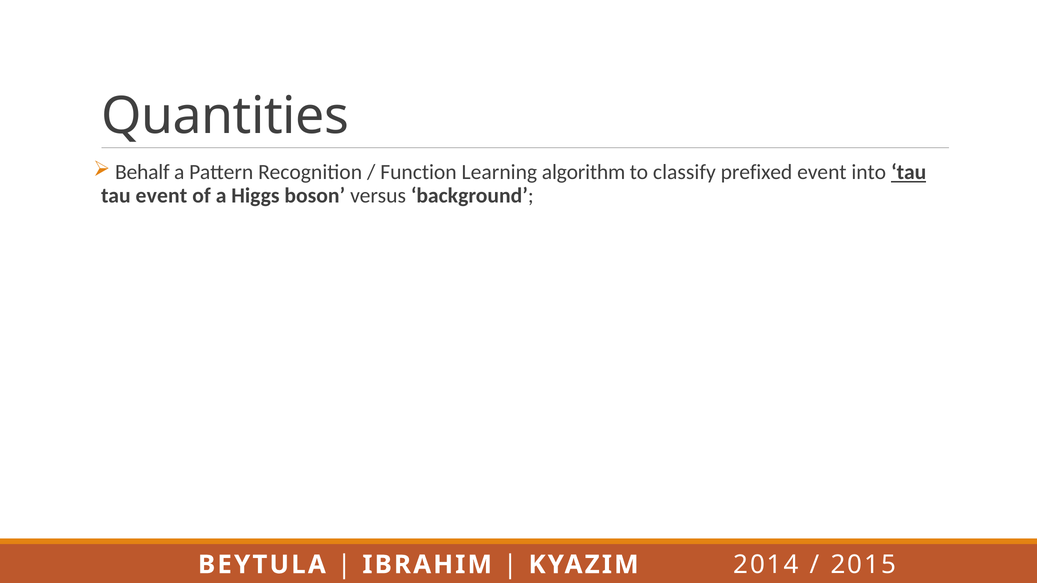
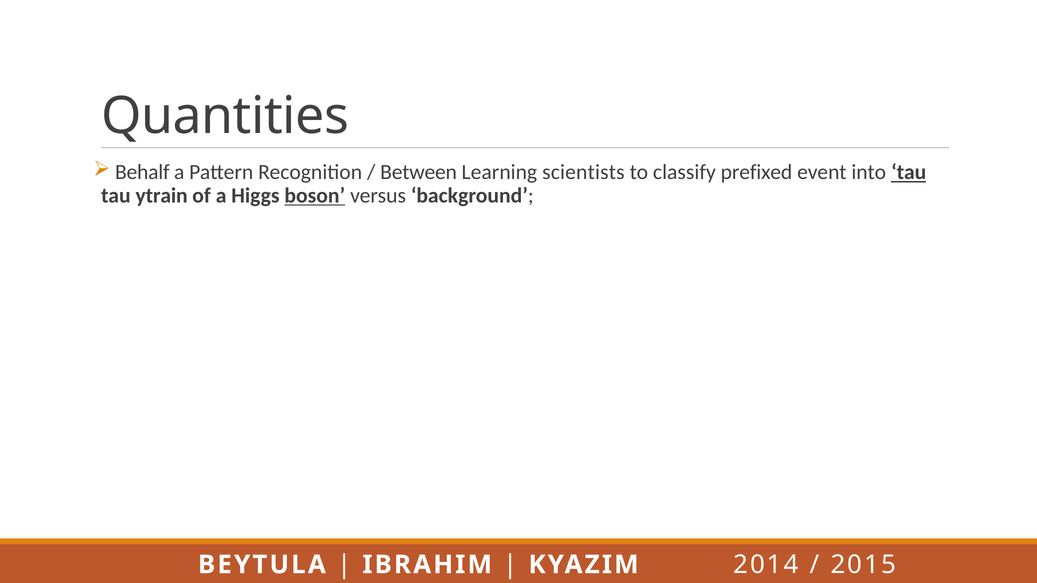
Function: Function -> Between
algorithm: algorithm -> scientists
tau event: event -> ytrain
boson underline: none -> present
